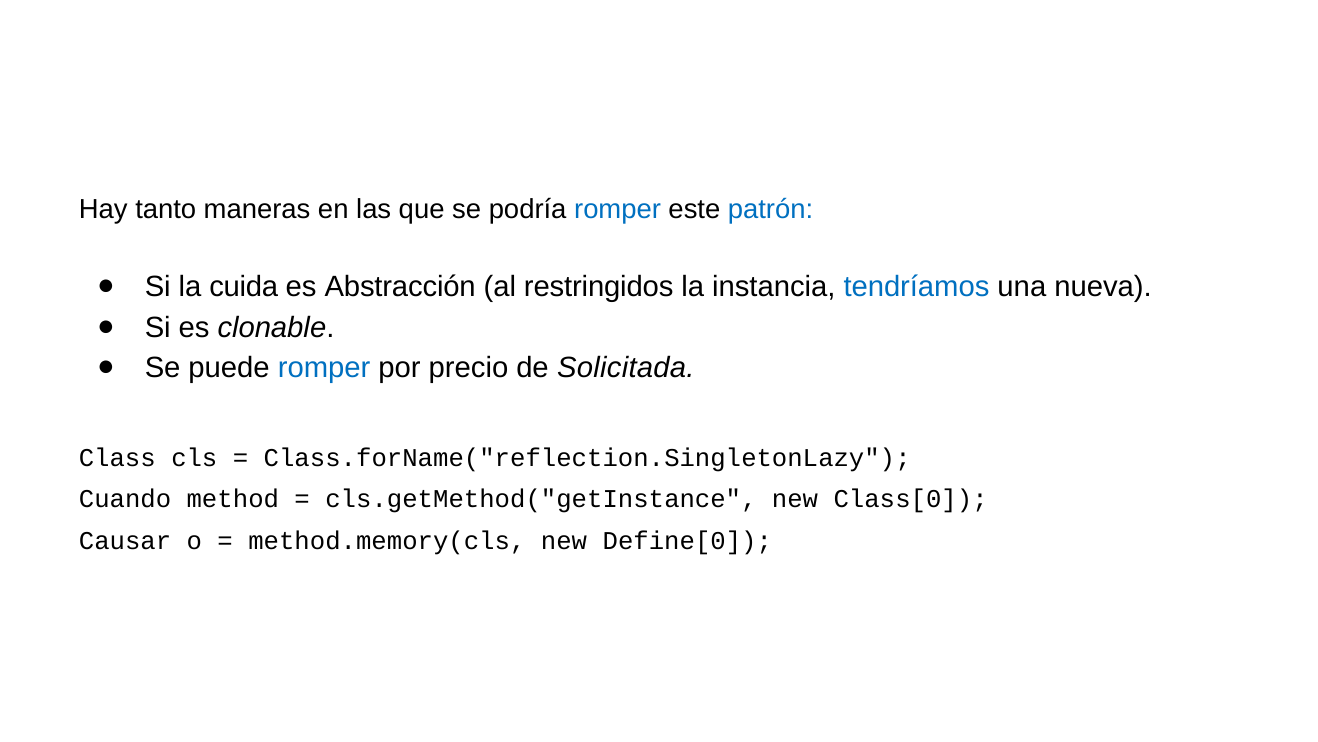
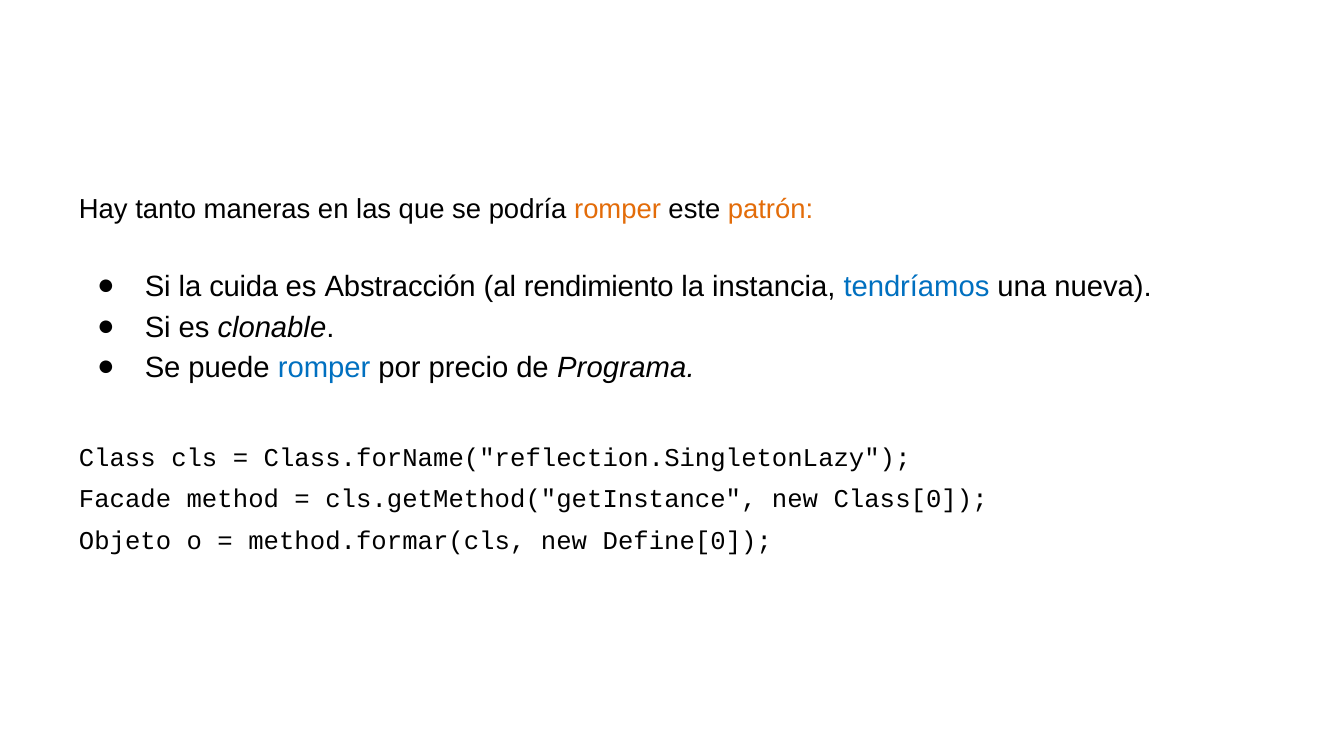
romper at (618, 209) colour: blue -> orange
patrón colour: blue -> orange
restringidos: restringidos -> rendimiento
Solicitada: Solicitada -> Programa
Cuando: Cuando -> Facade
Causar: Causar -> Objeto
method.memory(cls: method.memory(cls -> method.formar(cls
